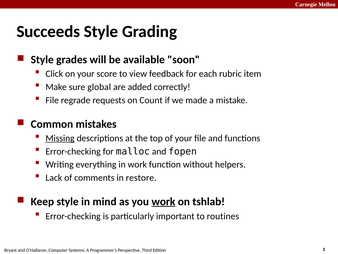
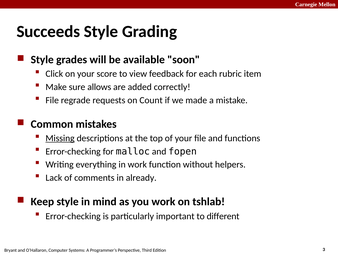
global: global -> allows
restore: restore -> already
work at (163, 201) underline: present -> none
routines: routines -> different
